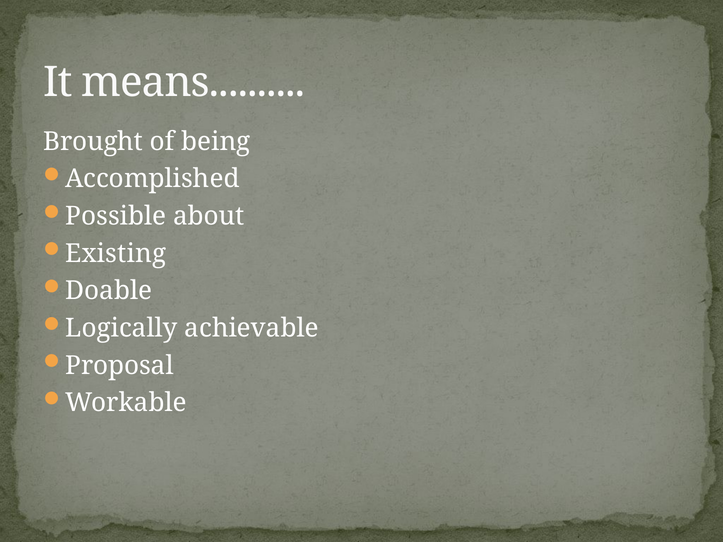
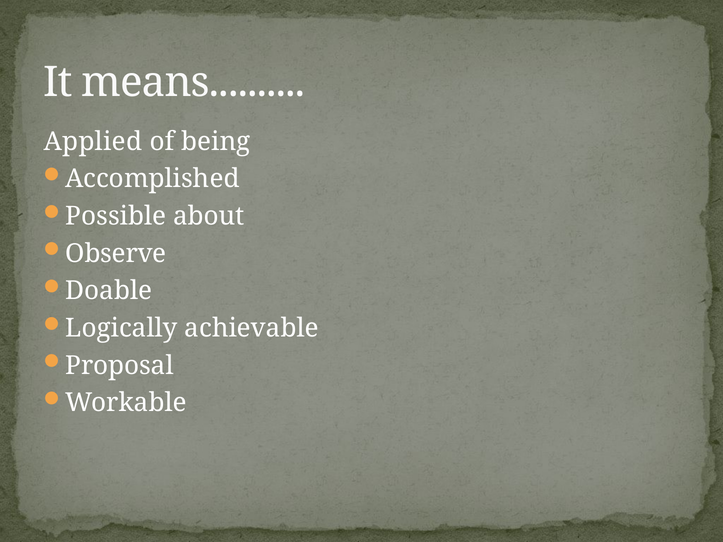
Brought: Brought -> Applied
Existing: Existing -> Observe
